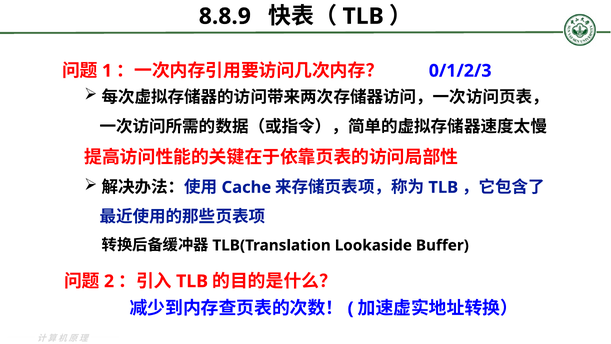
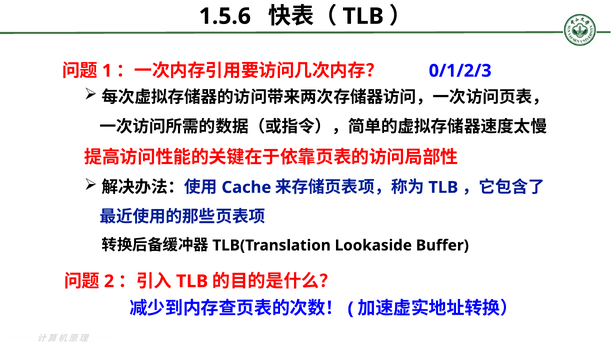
8.8.9: 8.8.9 -> 1.5.6
